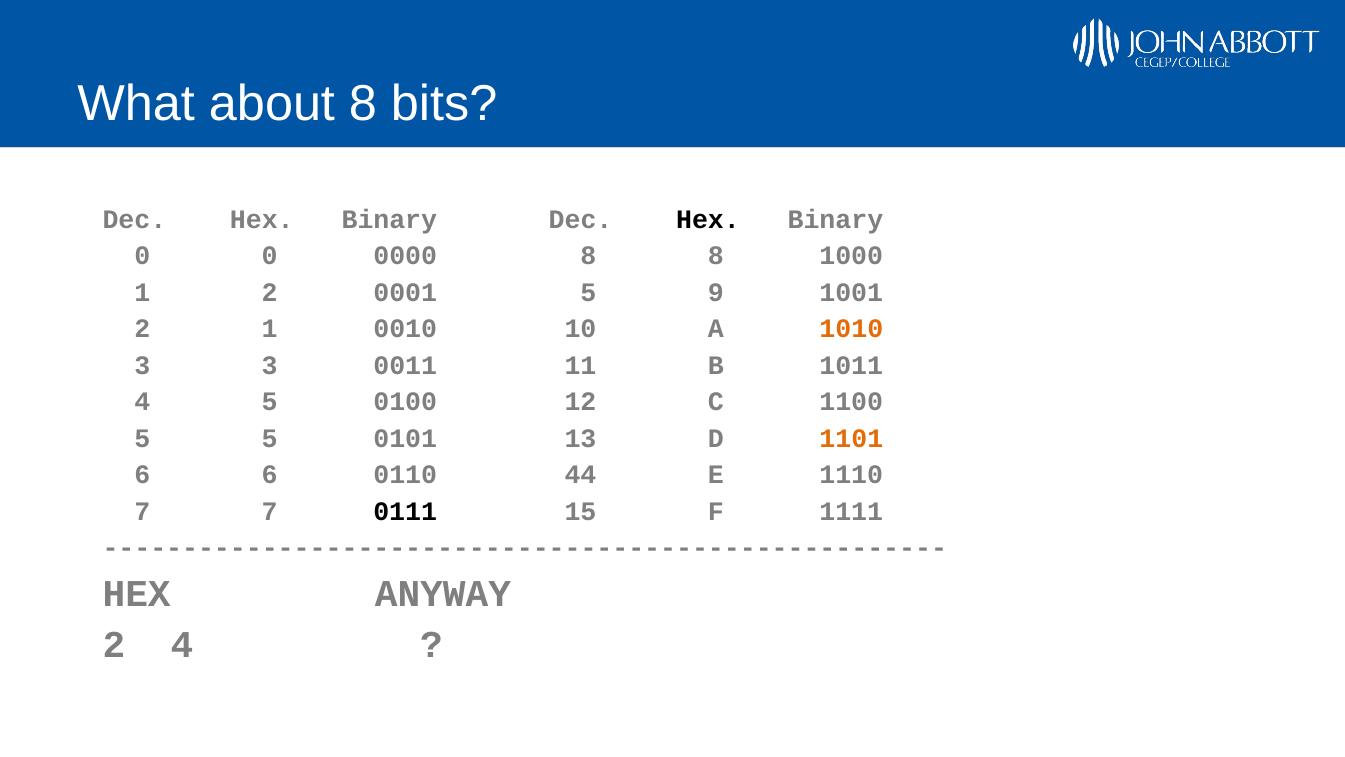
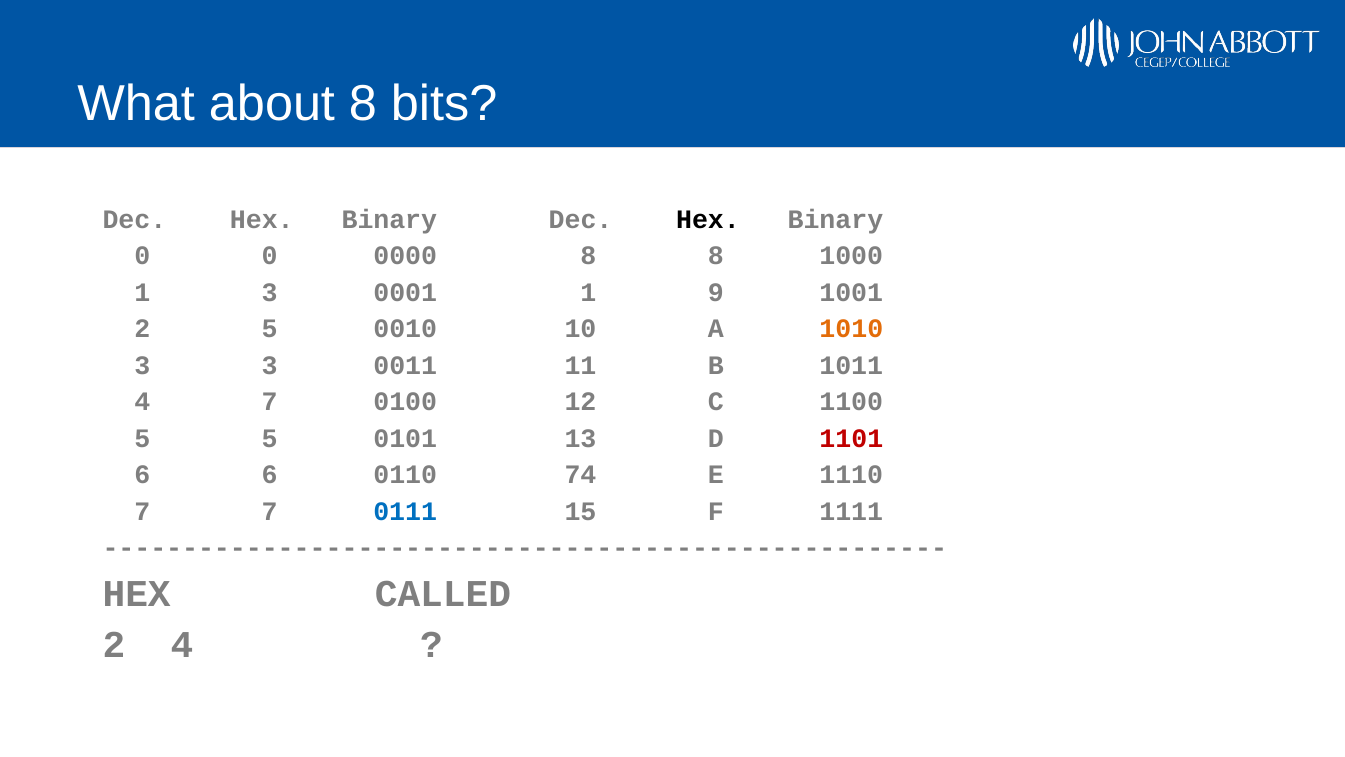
1 2: 2 -> 3
0001 5: 5 -> 1
2 1: 1 -> 5
4 5: 5 -> 7
1101 colour: orange -> red
44: 44 -> 74
0111 colour: black -> blue
ANYWAY: ANYWAY -> CALLED
